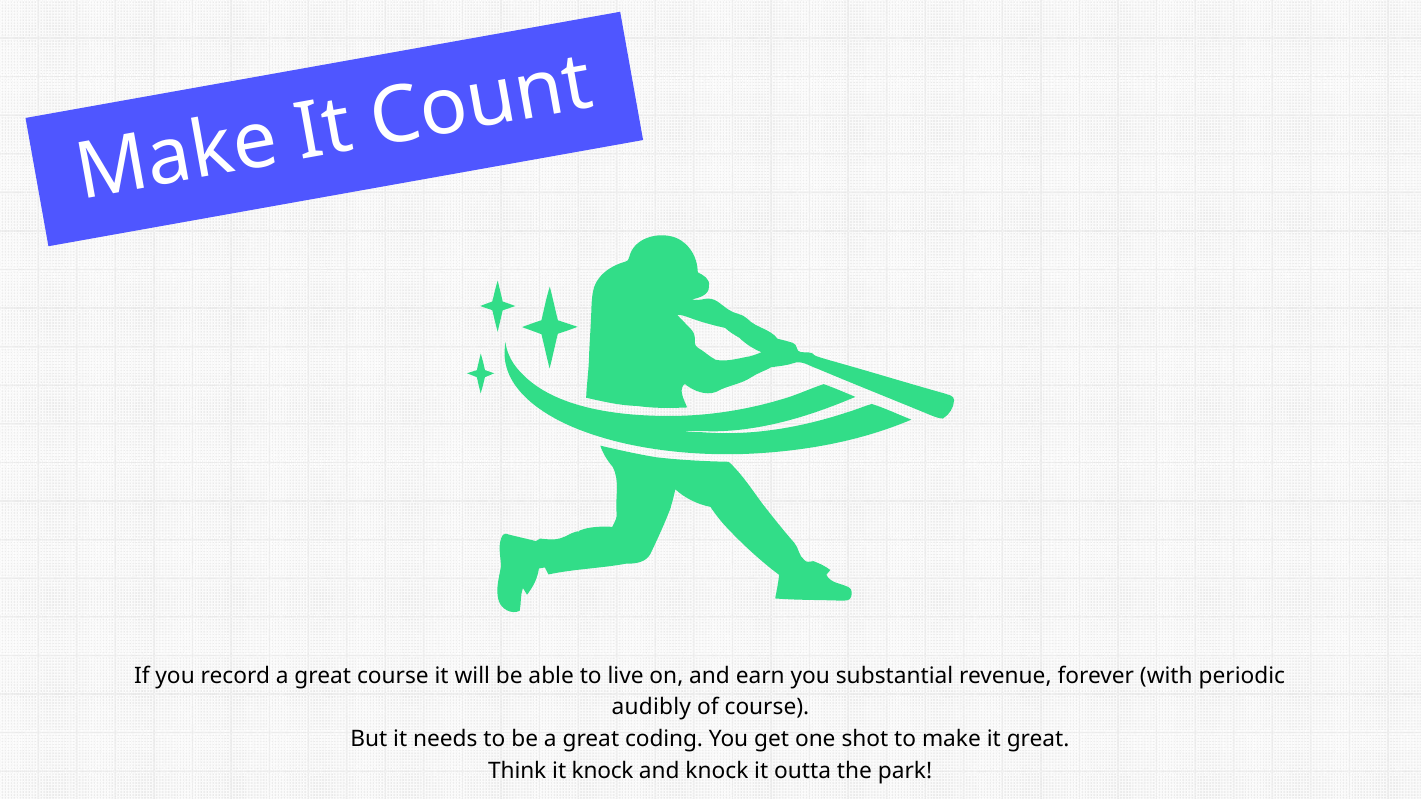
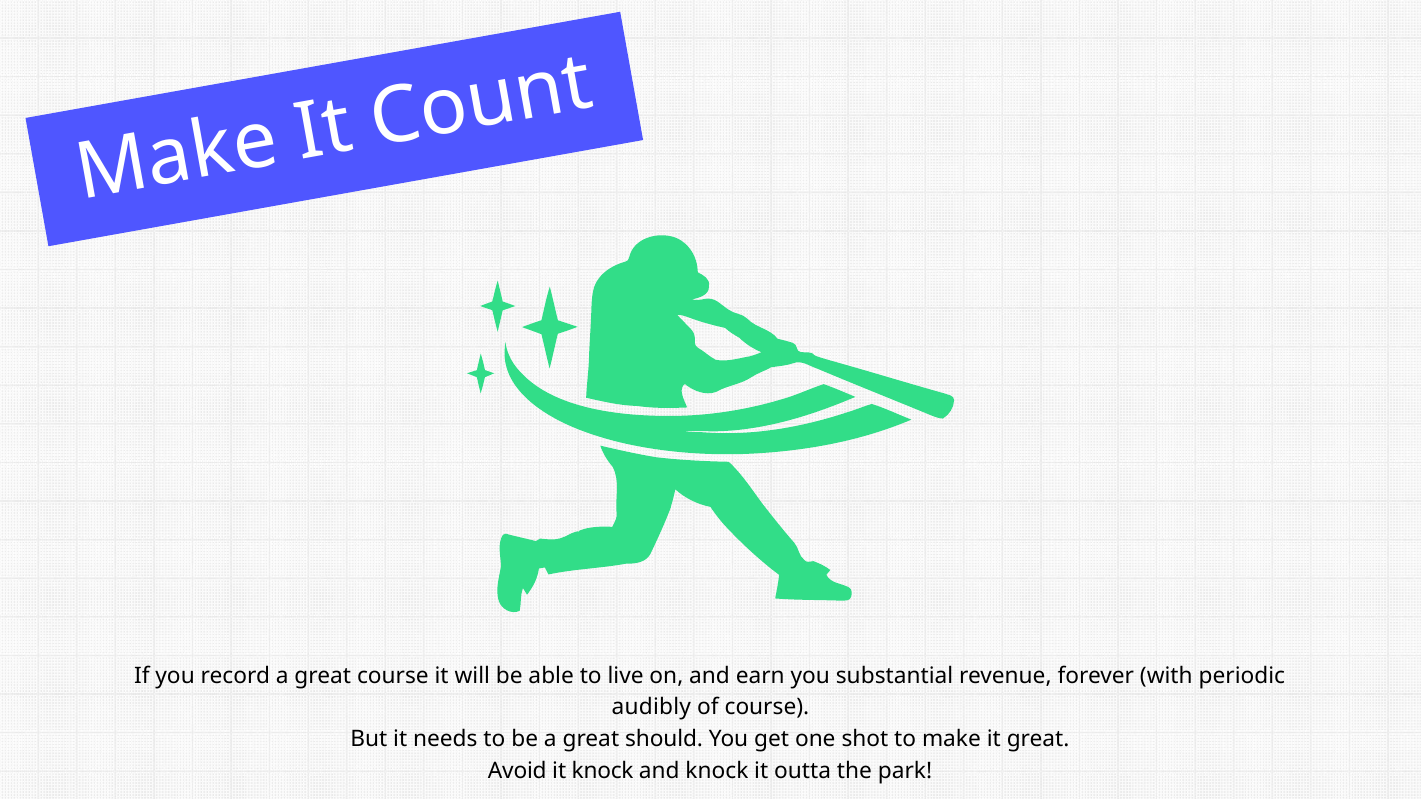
coding: coding -> should
Think: Think -> Avoid
